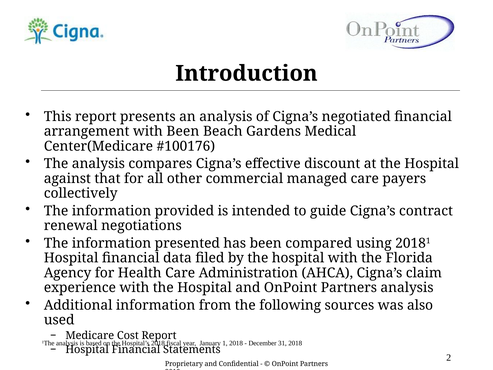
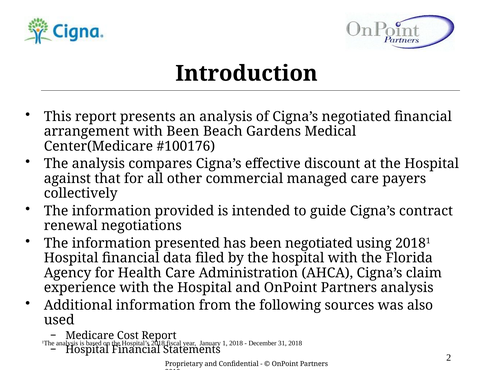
been compared: compared -> negotiated
